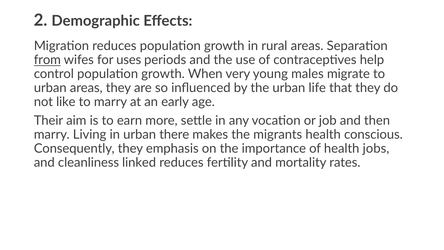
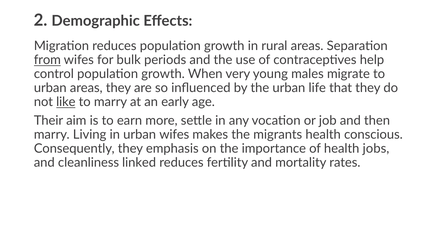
uses: uses -> bulk
like underline: none -> present
urban there: there -> wifes
